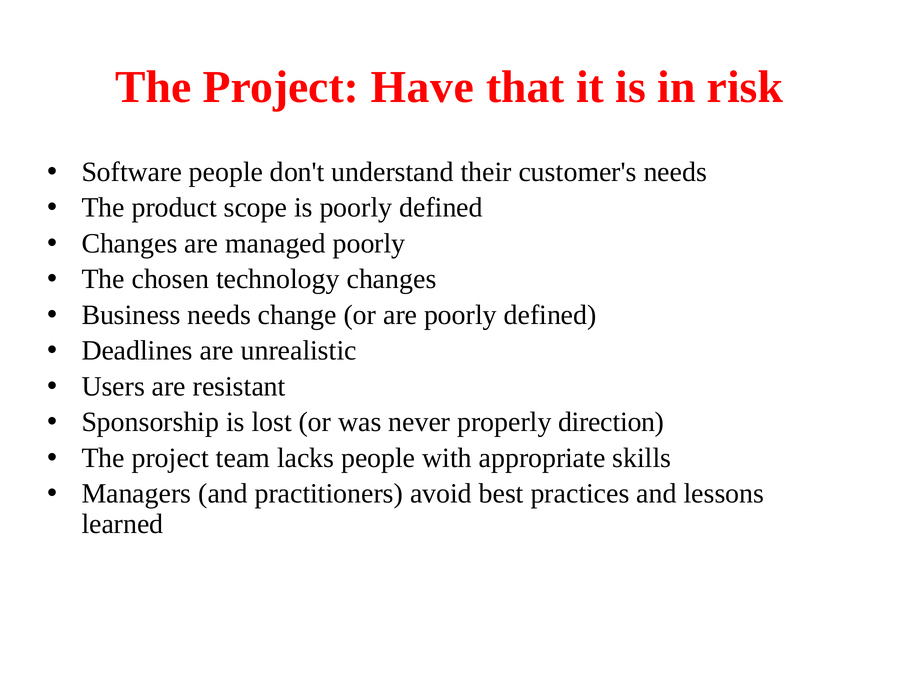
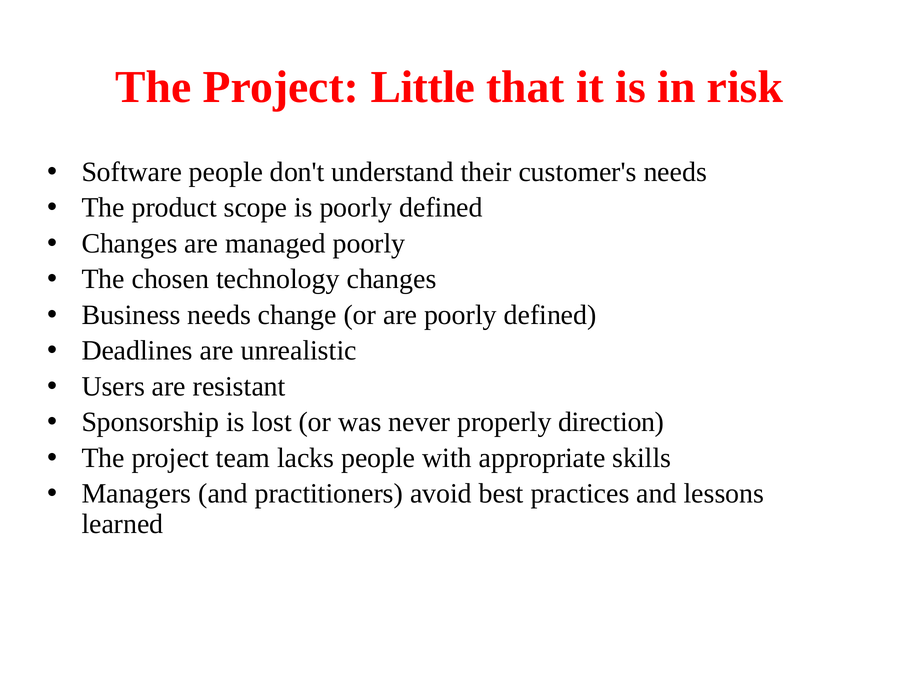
Have: Have -> Little
